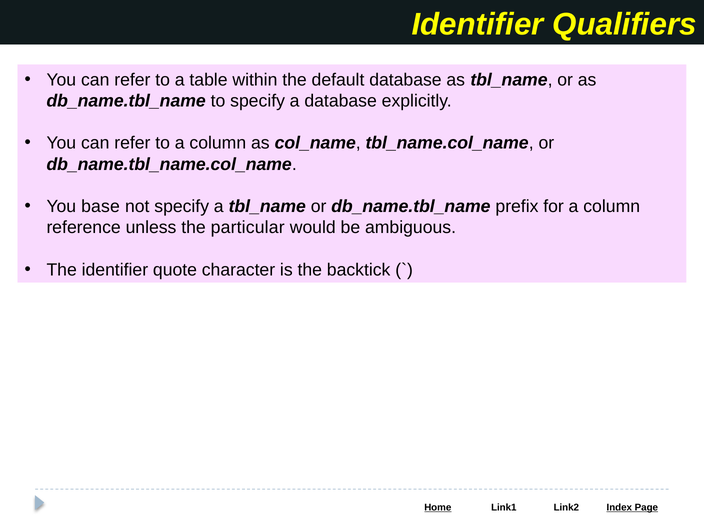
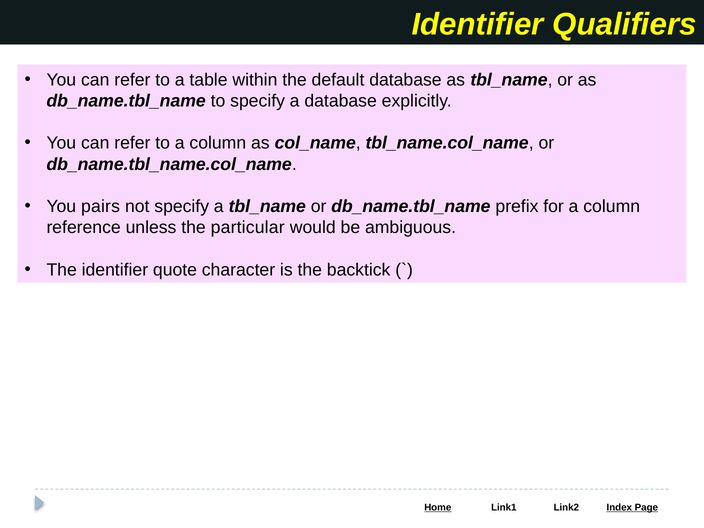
base: base -> pairs
